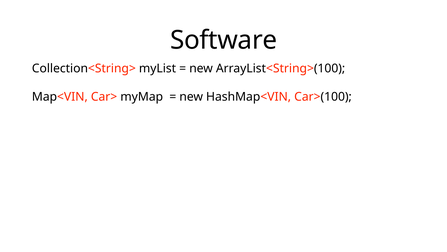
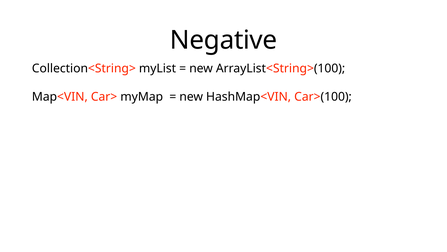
Software: Software -> Negative
